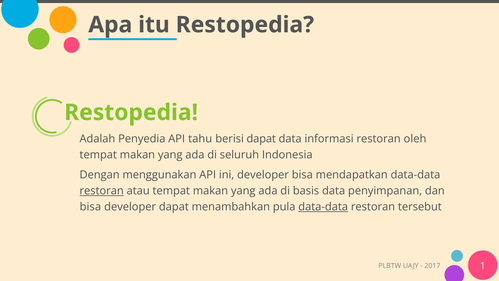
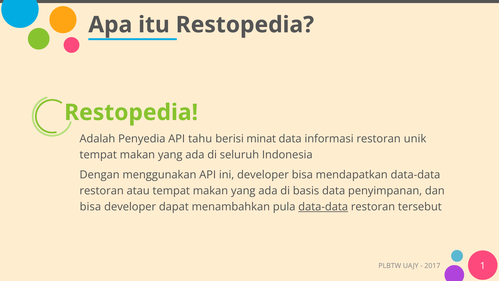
berisi dapat: dapat -> minat
oleh: oleh -> unik
restoran at (102, 191) underline: present -> none
